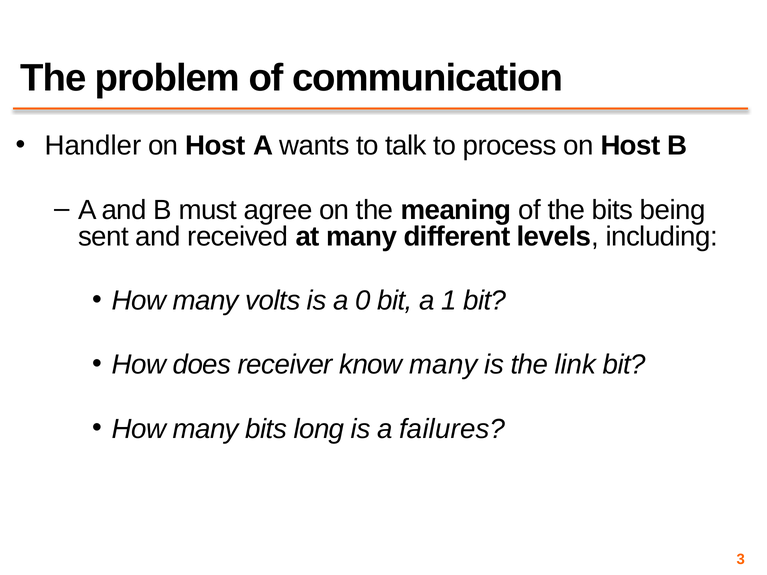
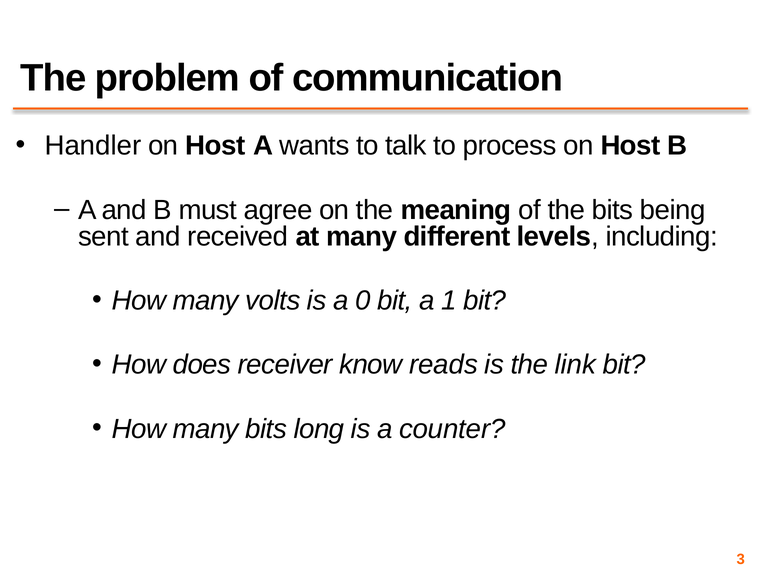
know many: many -> reads
failures: failures -> counter
